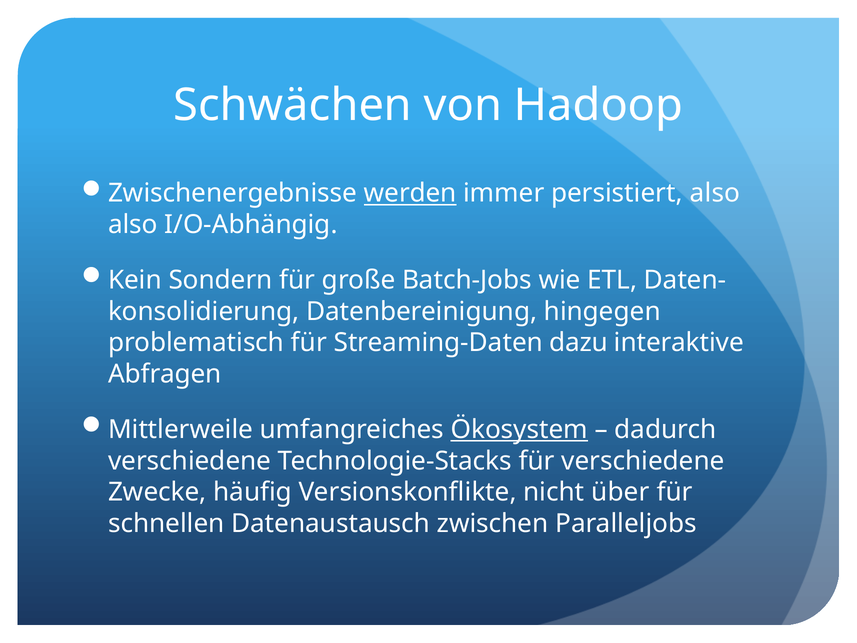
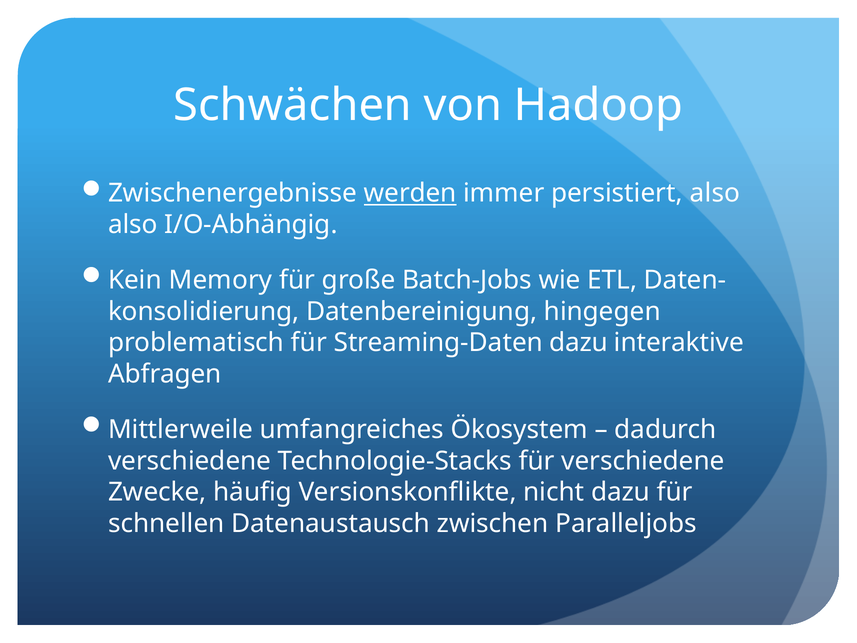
Sondern: Sondern -> Memory
Ökosystem underline: present -> none
nicht über: über -> dazu
